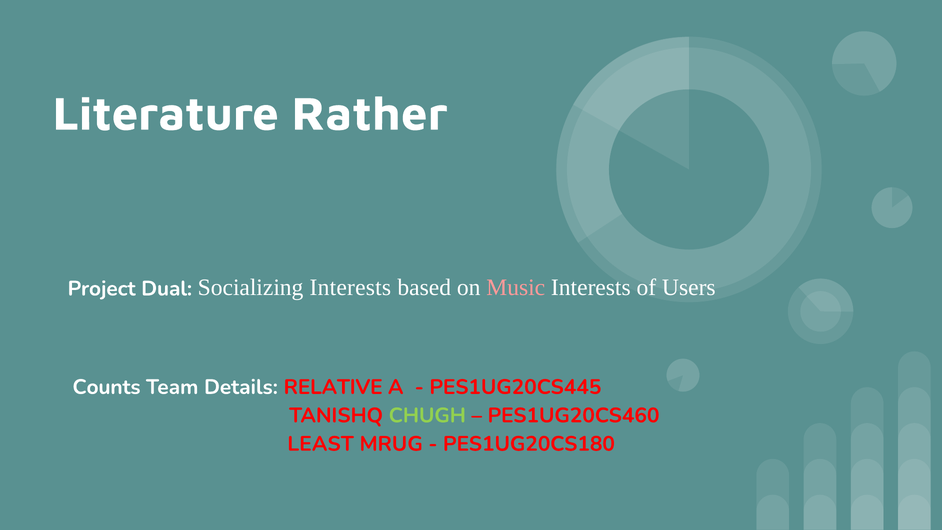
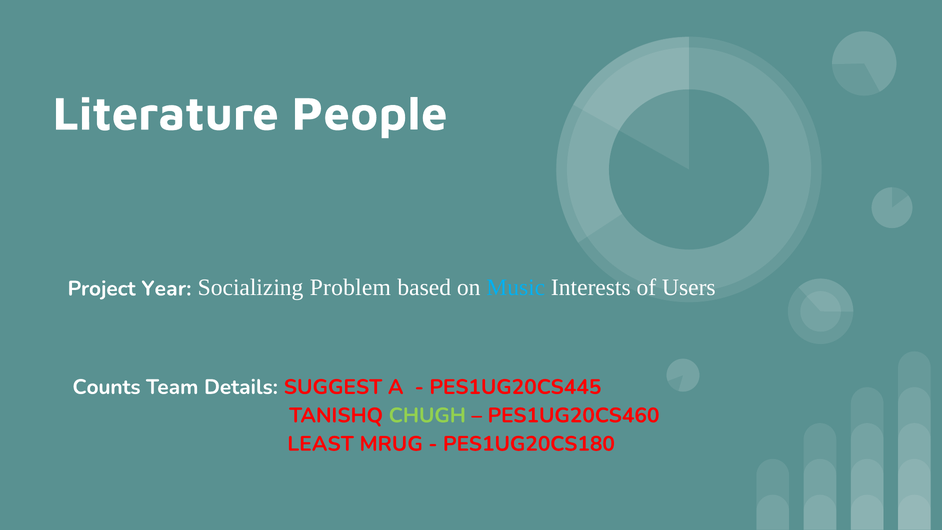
Rather: Rather -> People
Dual: Dual -> Year
Socializing Interests: Interests -> Problem
Music colour: pink -> light blue
RELATIVE: RELATIVE -> SUGGEST
